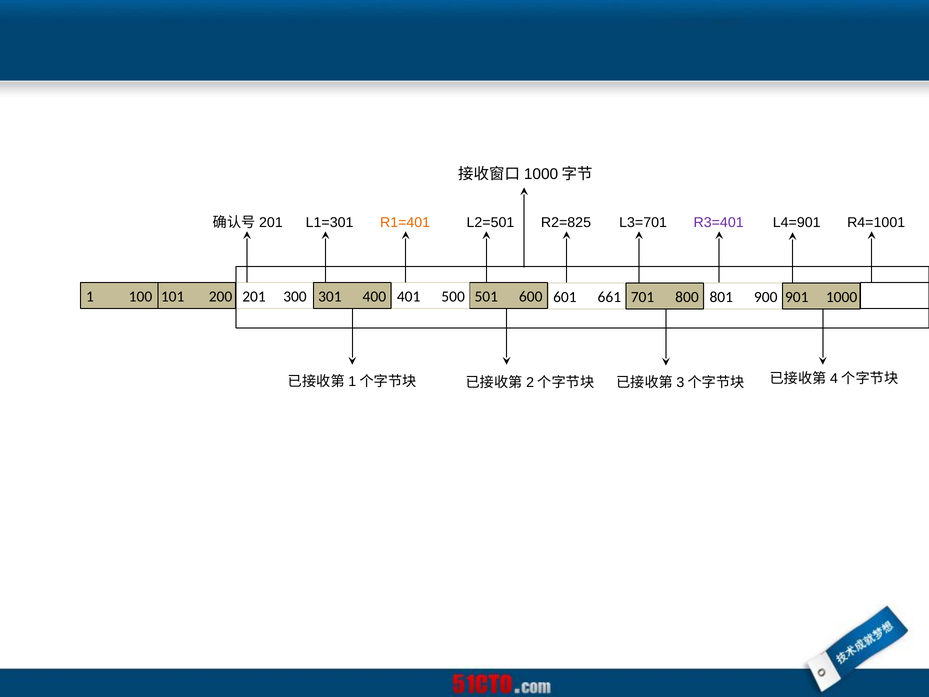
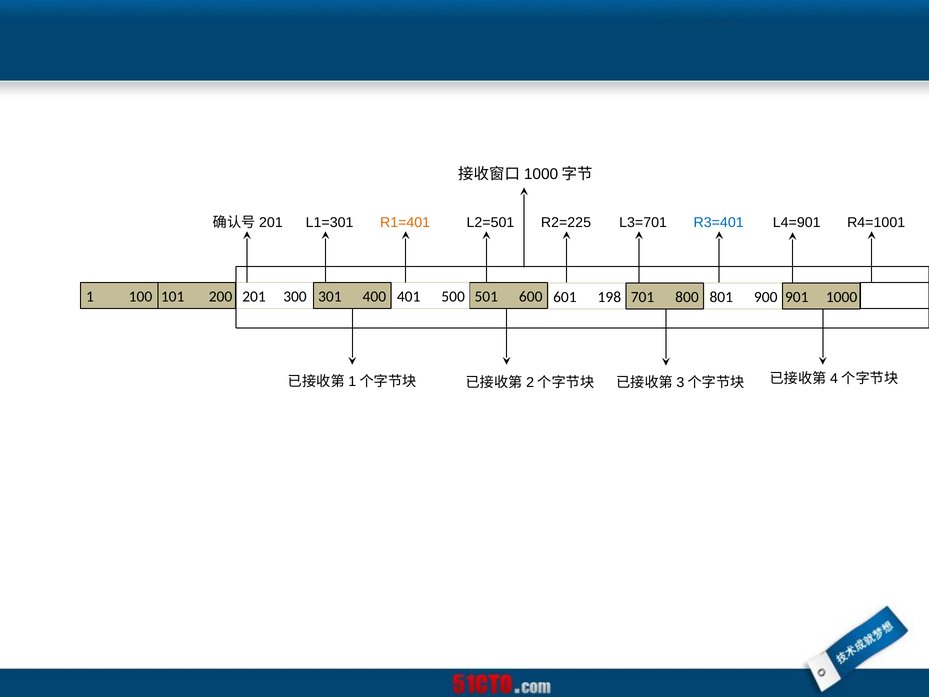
R2=825: R2=825 -> R2=225
R3=401 colour: purple -> blue
661: 661 -> 198
